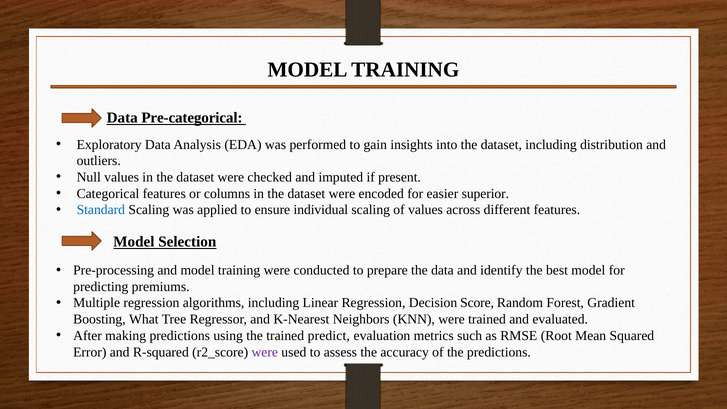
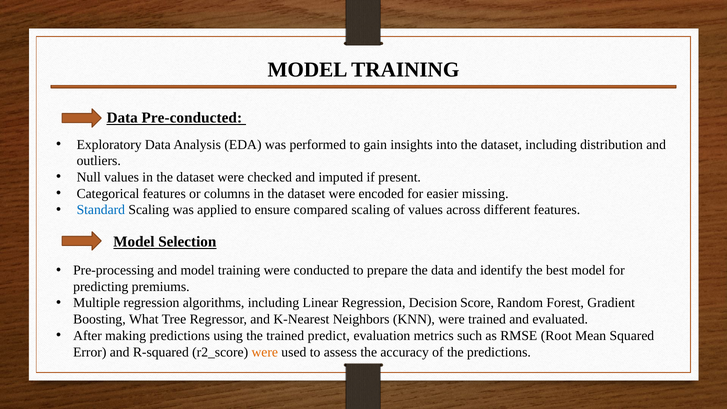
Pre-categorical: Pre-categorical -> Pre-conducted
superior: superior -> missing
individual: individual -> compared
were at (265, 352) colour: purple -> orange
